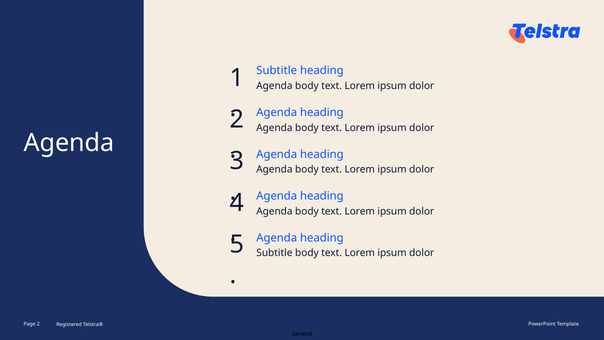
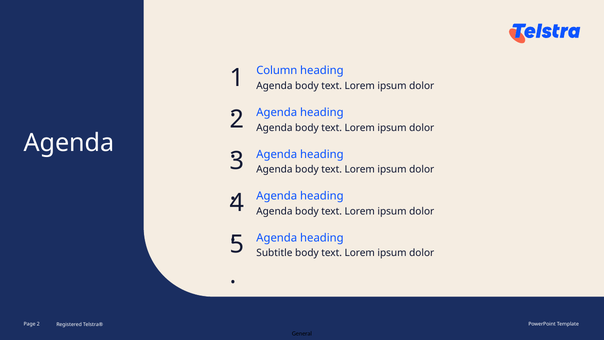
Subtitle at (277, 71): Subtitle -> Column
